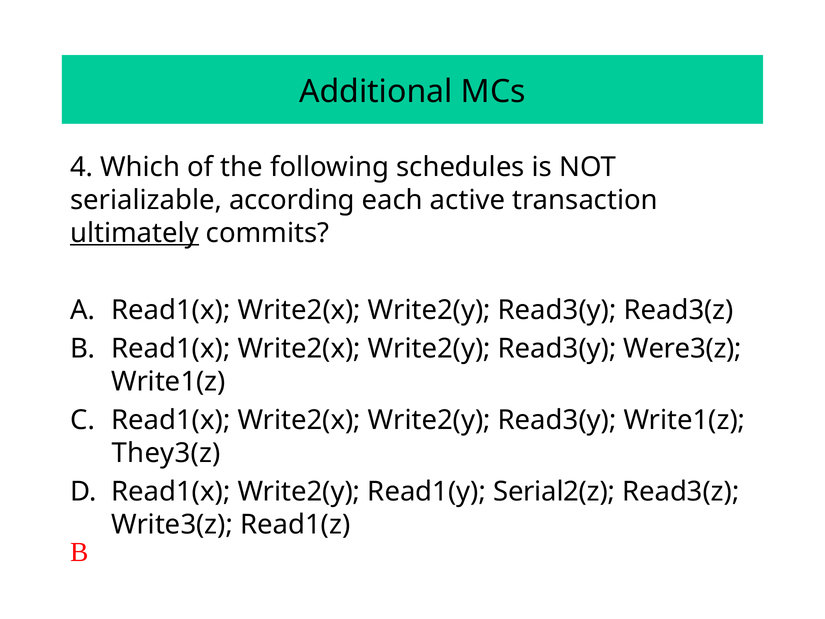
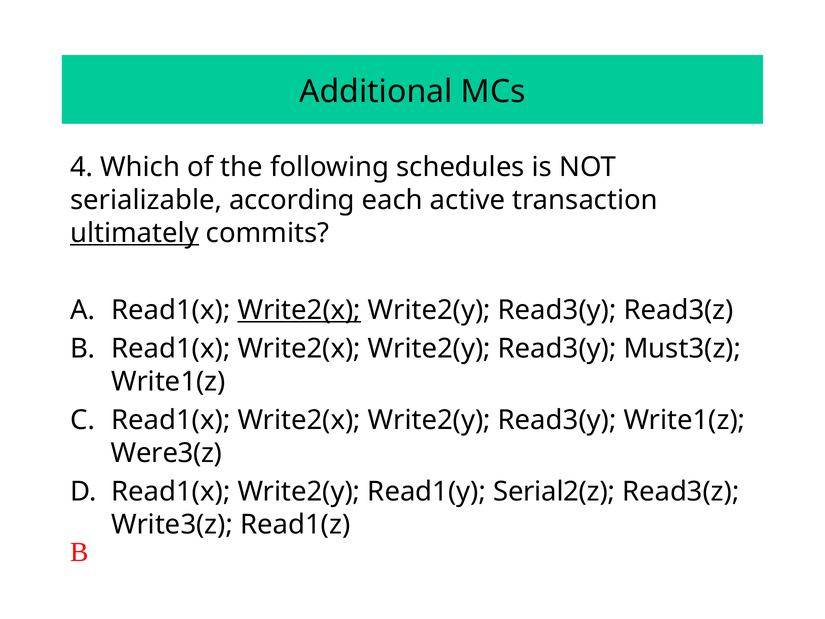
Write2(x at (299, 310) underline: none -> present
Were3(z: Were3(z -> Must3(z
They3(z: They3(z -> Were3(z
